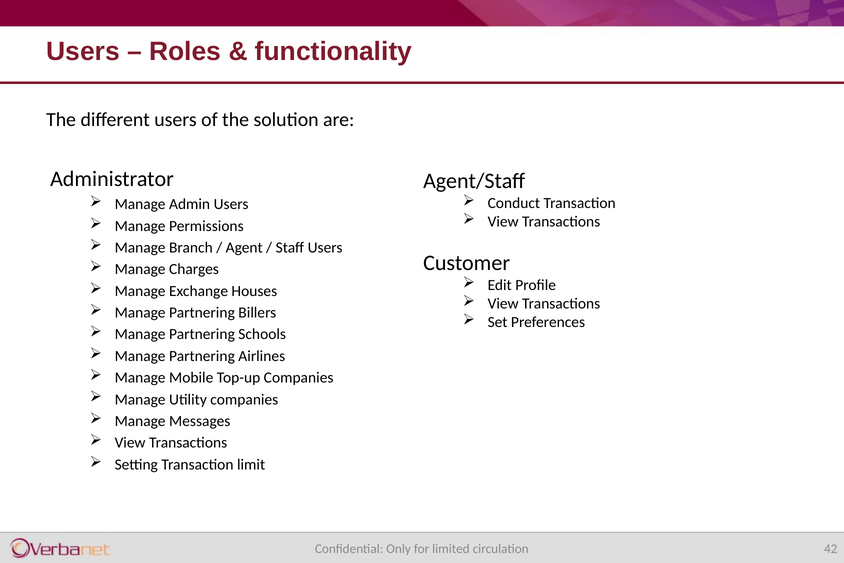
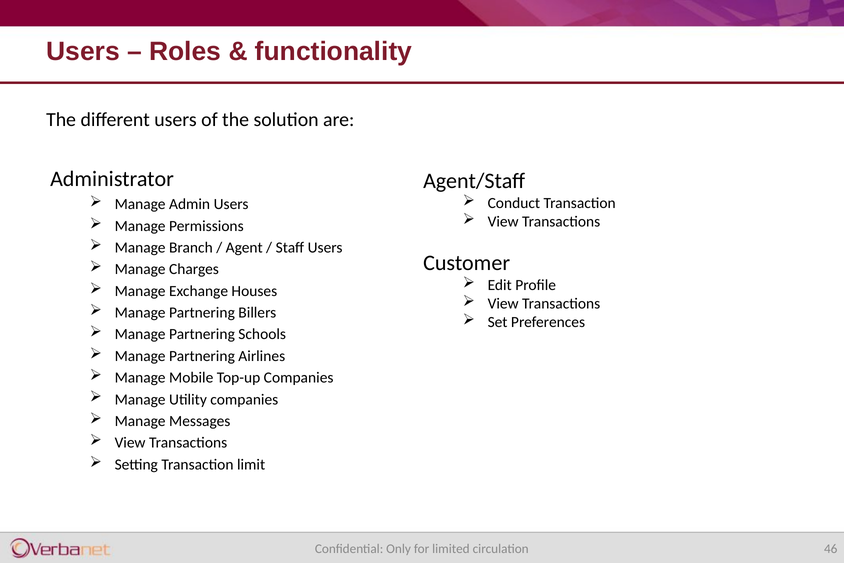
42: 42 -> 46
